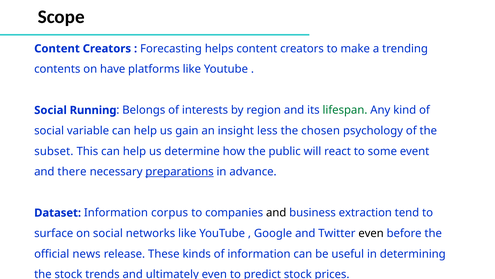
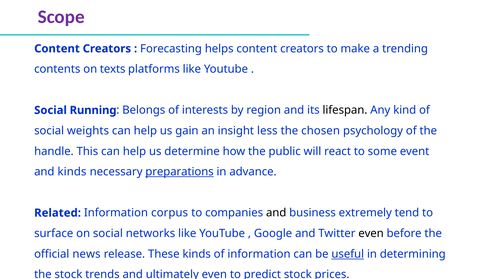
Scope colour: black -> purple
have: have -> texts
lifespan colour: green -> black
variable: variable -> weights
subset: subset -> handle
and there: there -> kinds
Dataset: Dataset -> Related
extraction: extraction -> extremely
useful underline: none -> present
